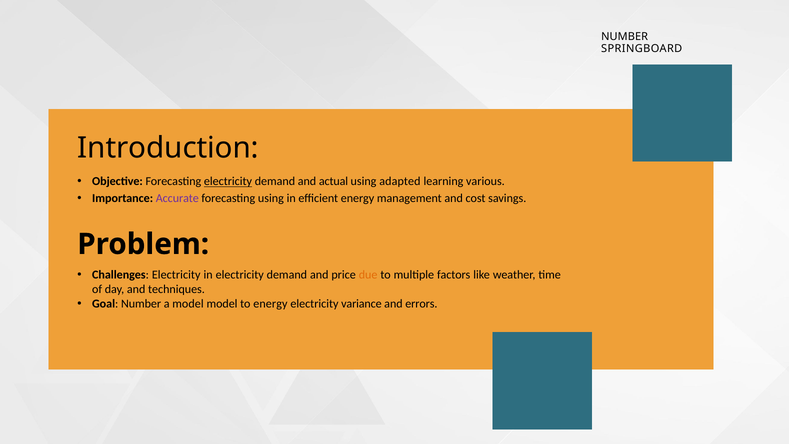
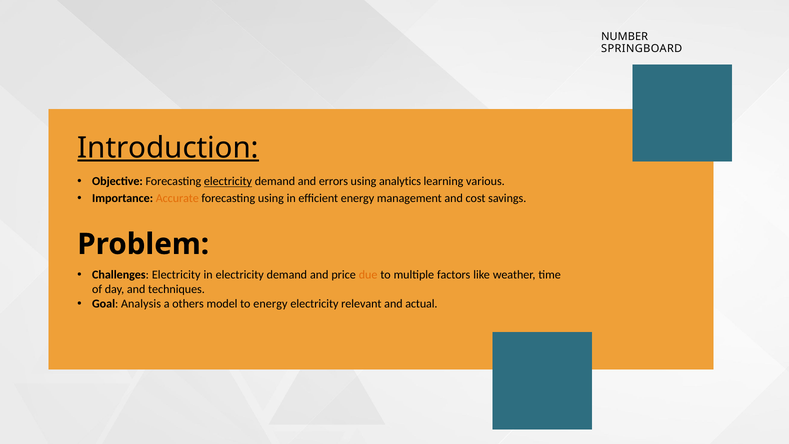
Introduction underline: none -> present
actual: actual -> errors
adapted: adapted -> analytics
Accurate colour: purple -> orange
Goal Number: Number -> Analysis
a model: model -> others
variance: variance -> relevant
errors: errors -> actual
